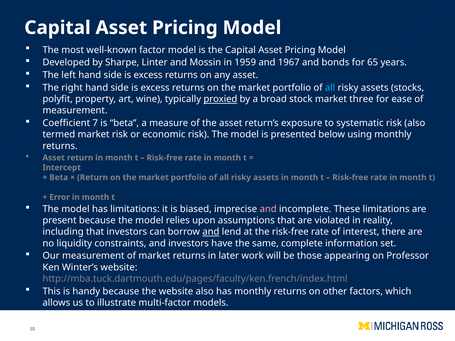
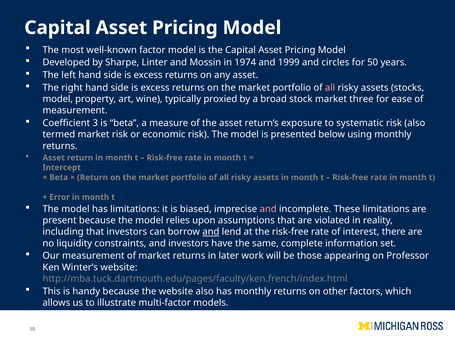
1959: 1959 -> 1974
1967: 1967 -> 1999
bonds: bonds -> circles
65: 65 -> 50
all at (330, 88) colour: light blue -> pink
polyfit at (58, 99): polyfit -> model
proxied underline: present -> none
7: 7 -> 3
